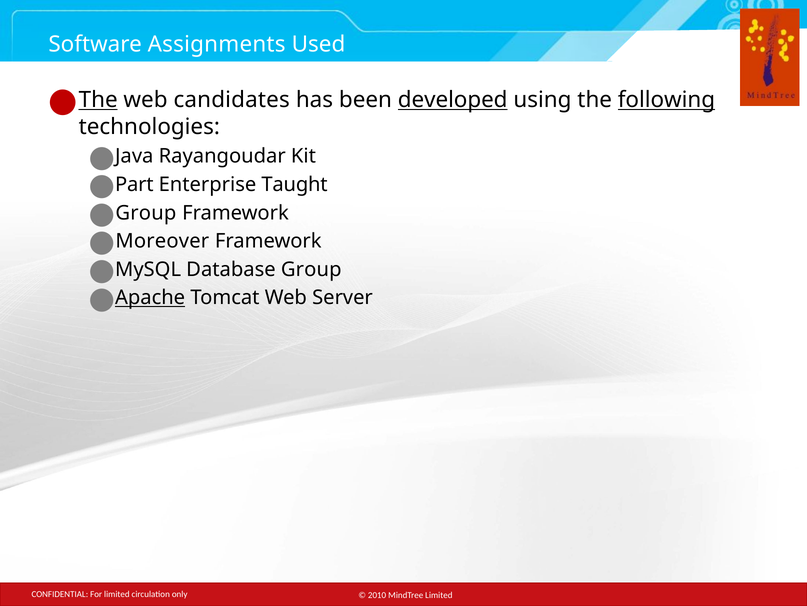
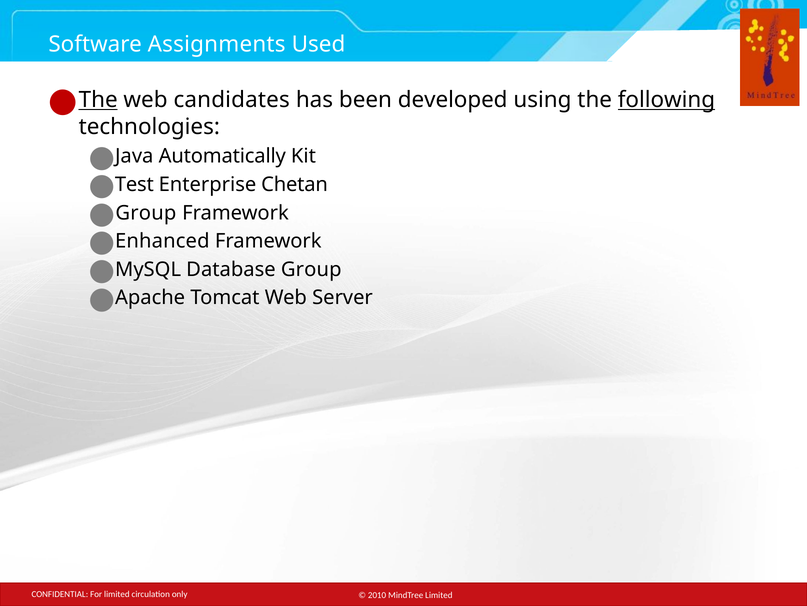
developed underline: present -> none
Rayangoudar: Rayangoudar -> Automatically
Part: Part -> Test
Taught: Taught -> Chetan
Moreover: Moreover -> Enhanced
Apache underline: present -> none
